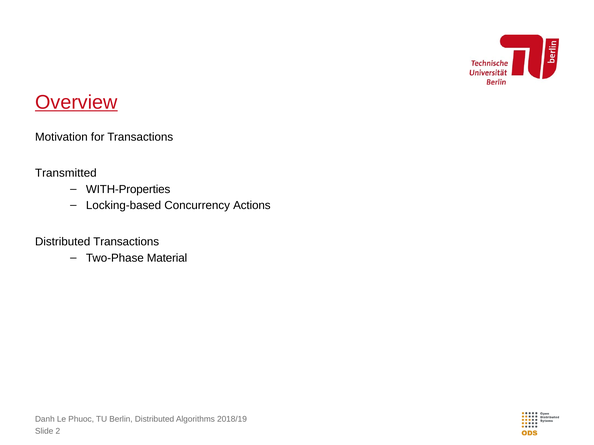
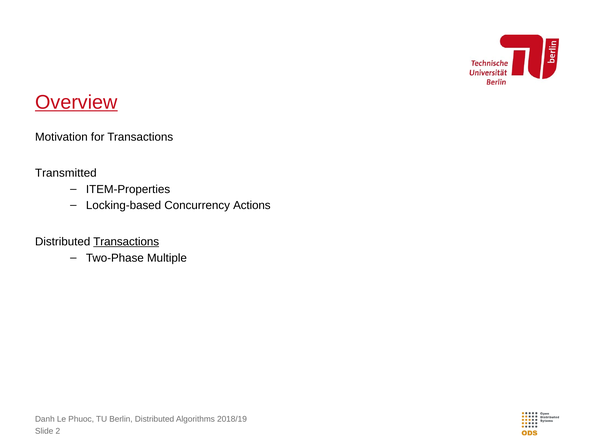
WITH-Properties: WITH-Properties -> ITEM-Properties
Transactions at (126, 242) underline: none -> present
Material: Material -> Multiple
